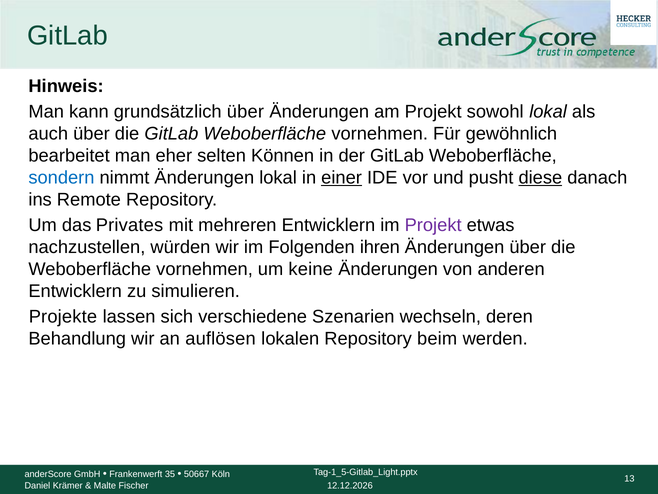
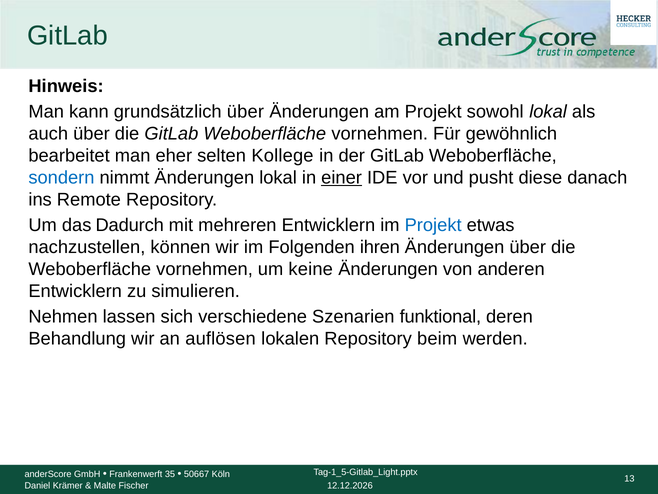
Können: Können -> Kollege
diese underline: present -> none
Privates: Privates -> Dadurch
Projekt at (433, 225) colour: purple -> blue
würden: würden -> können
Projekte: Projekte -> Nehmen
wechseln: wechseln -> funktional
